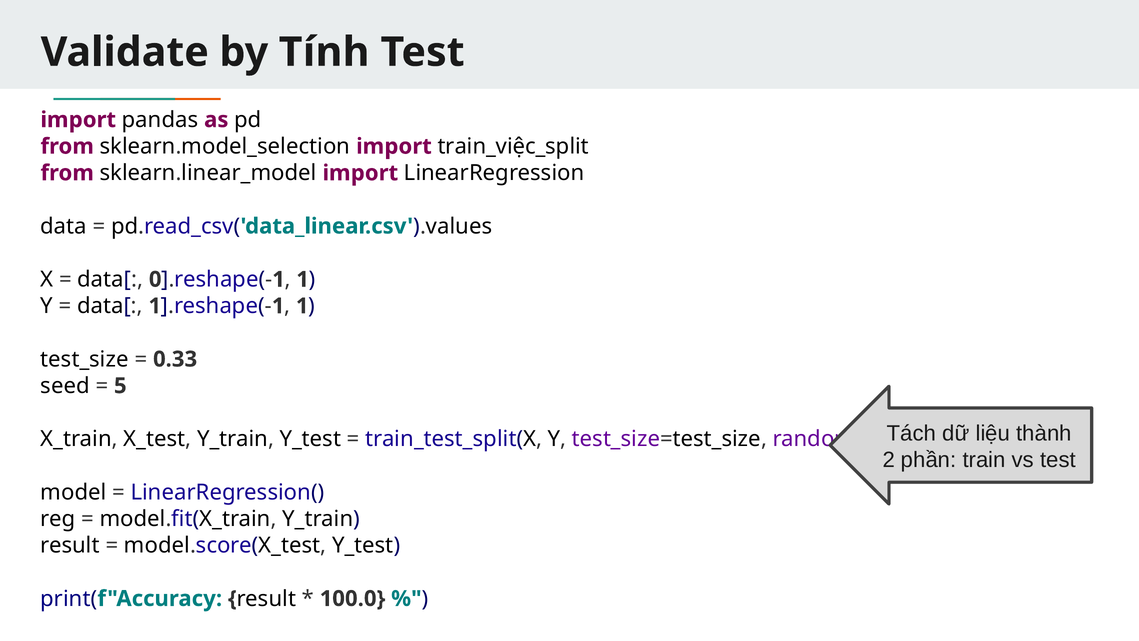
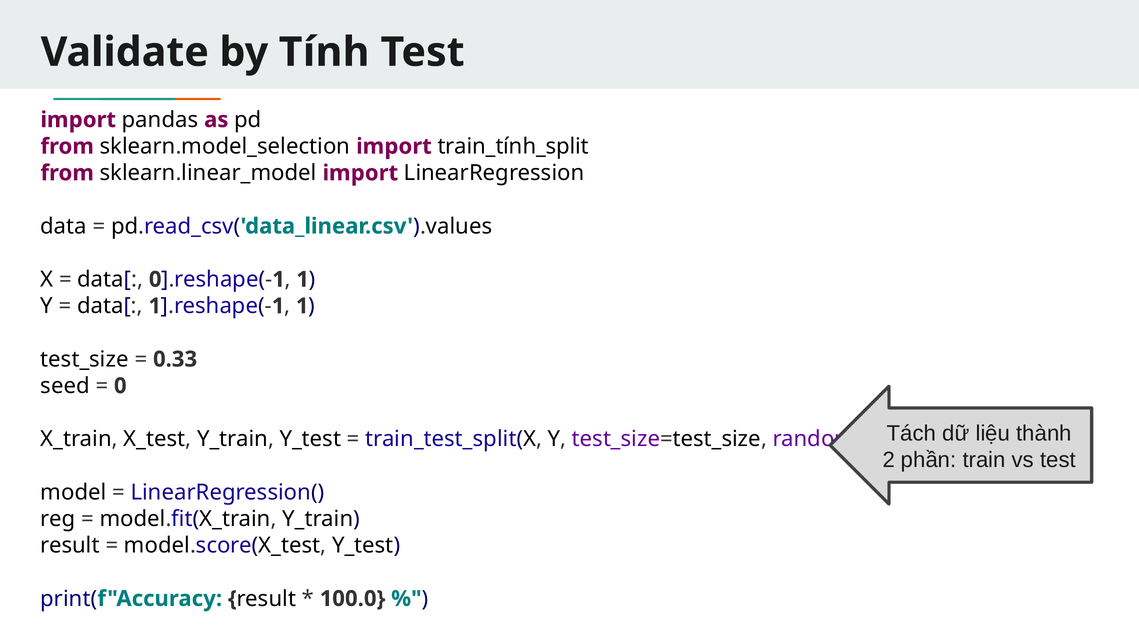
train_việc_split: train_việc_split -> train_tính_split
5: 5 -> 0
